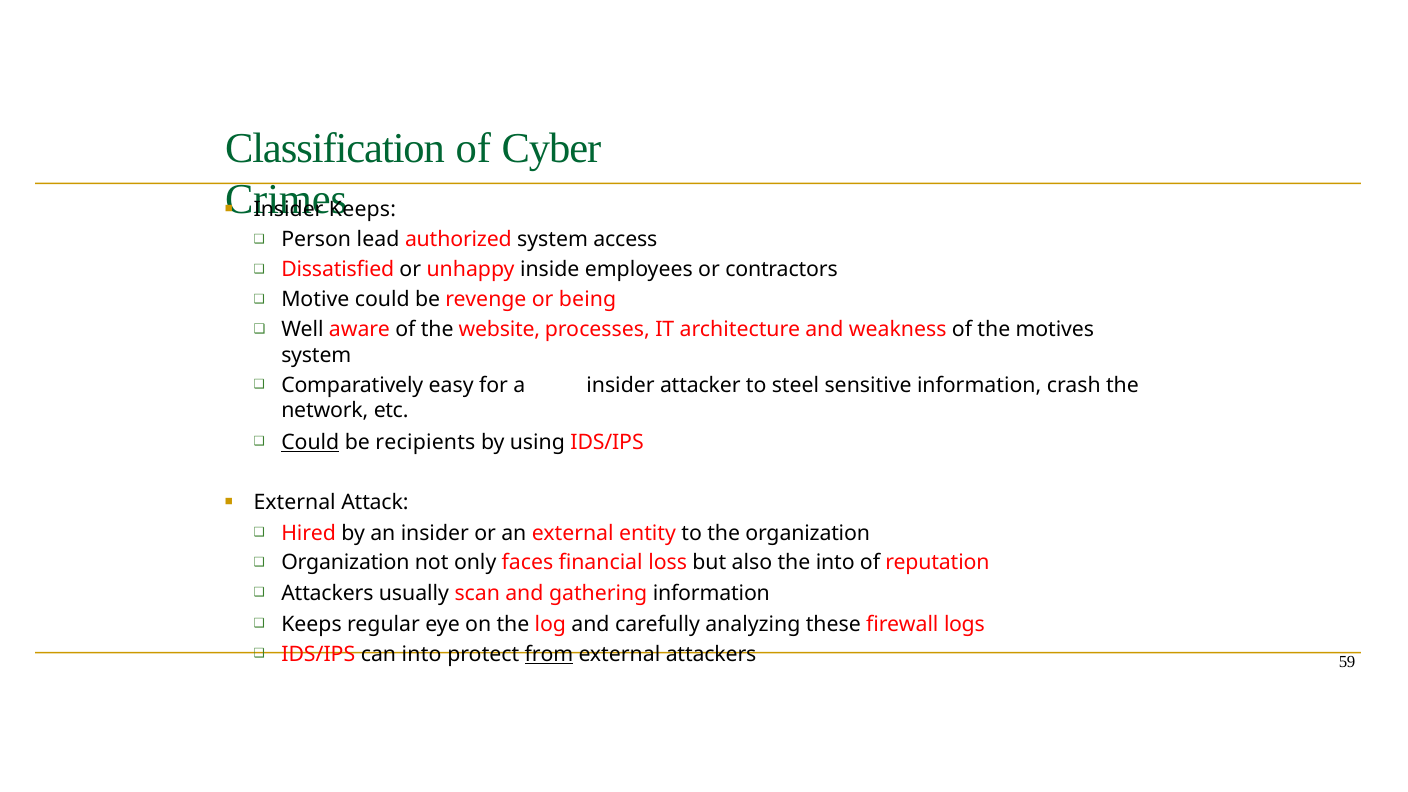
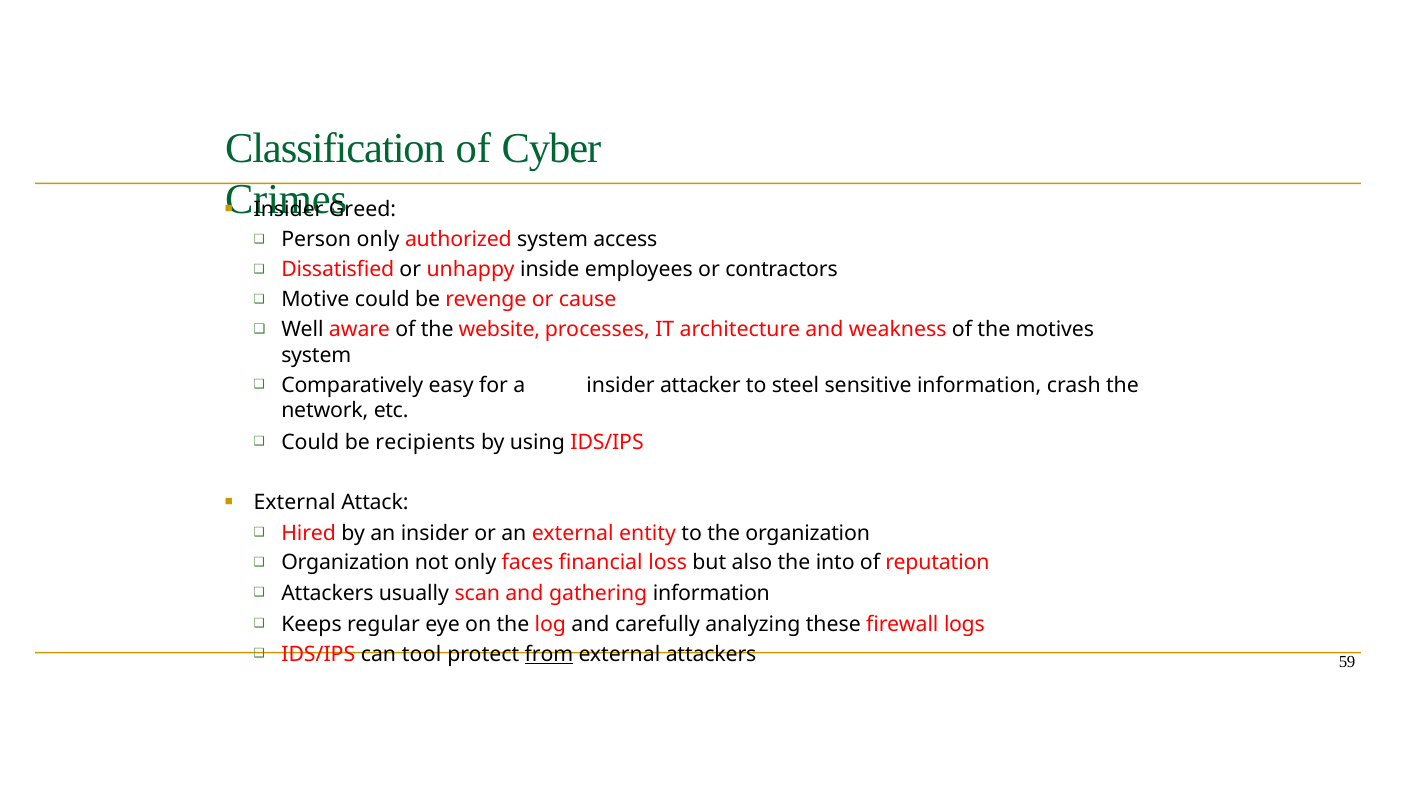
Keeps at (363, 210): Keeps -> Greed
Person lead: lead -> only
being: being -> cause
Could at (310, 442) underline: present -> none
can into: into -> tool
